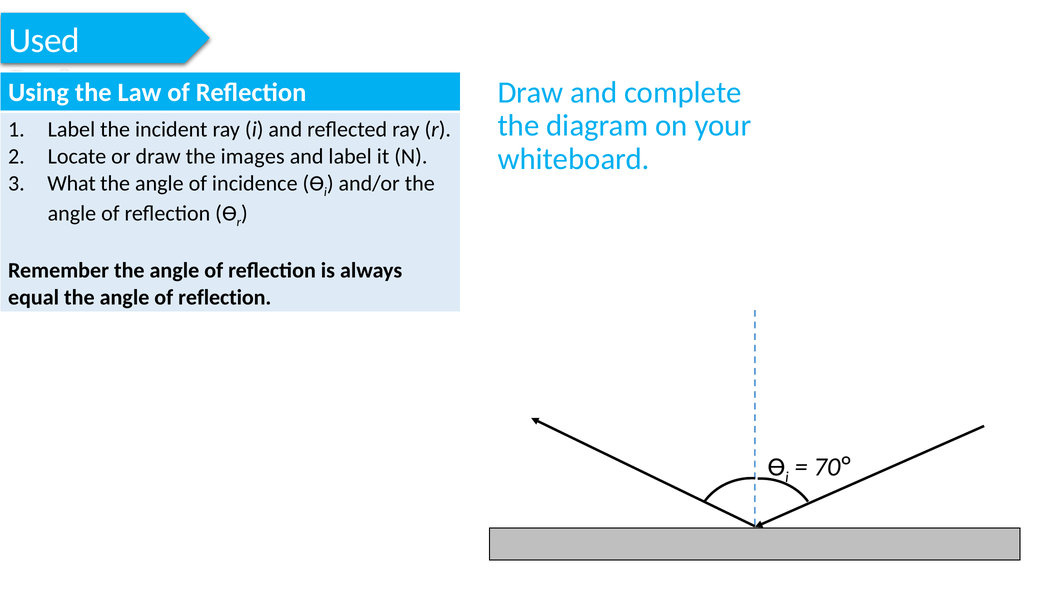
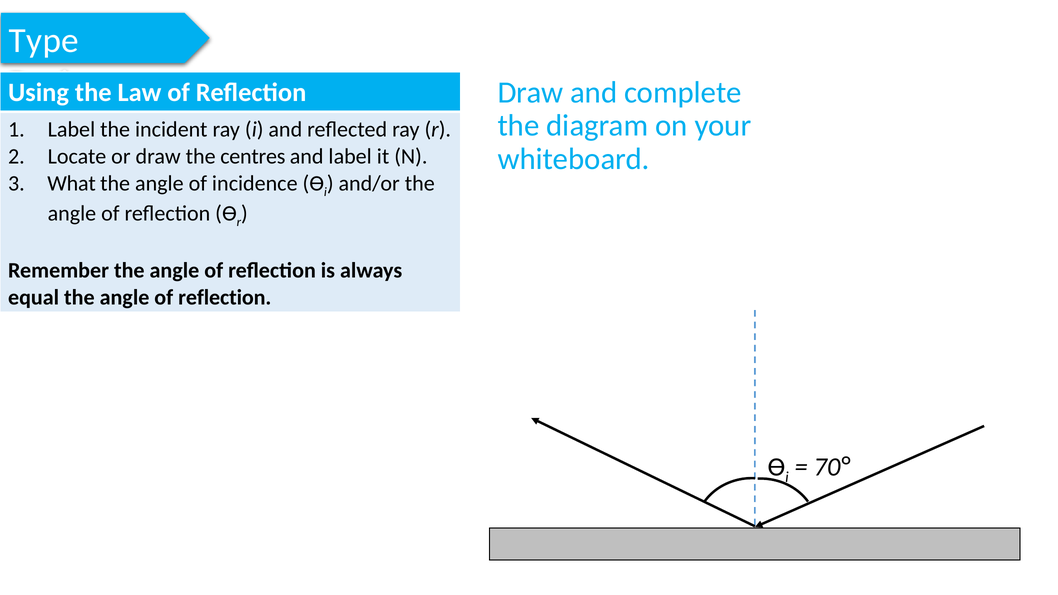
Used: Used -> Type
images: images -> centres
